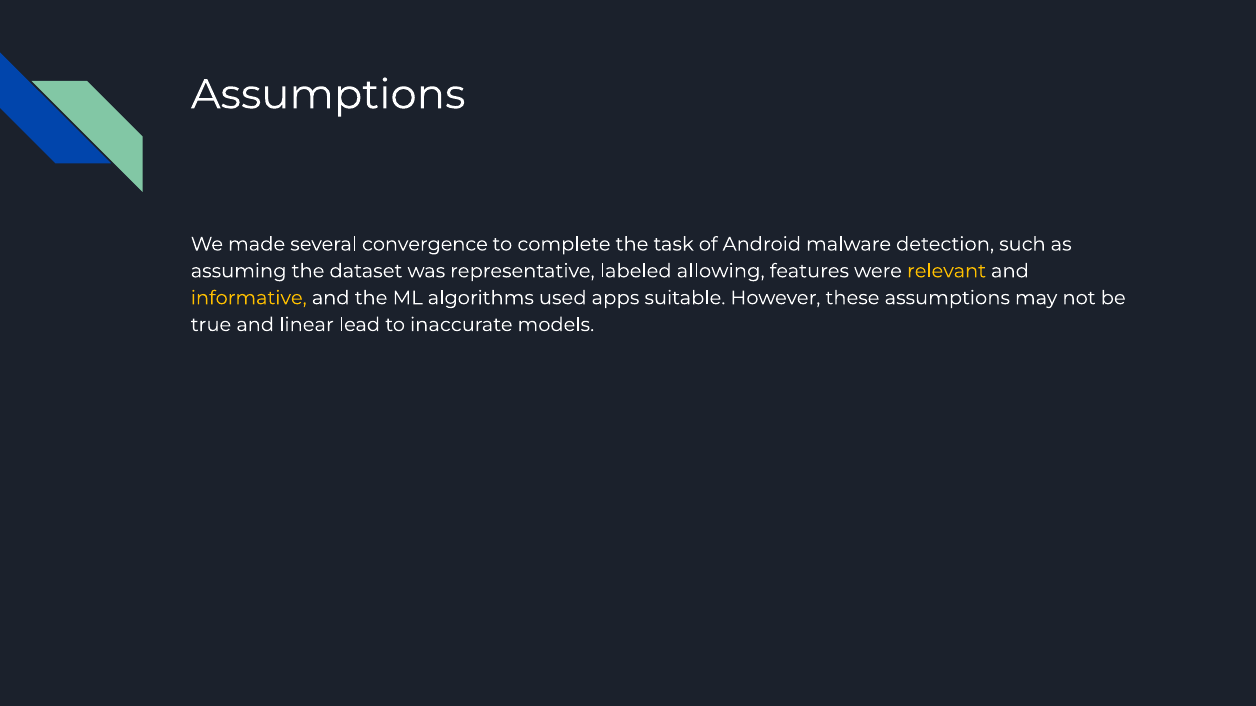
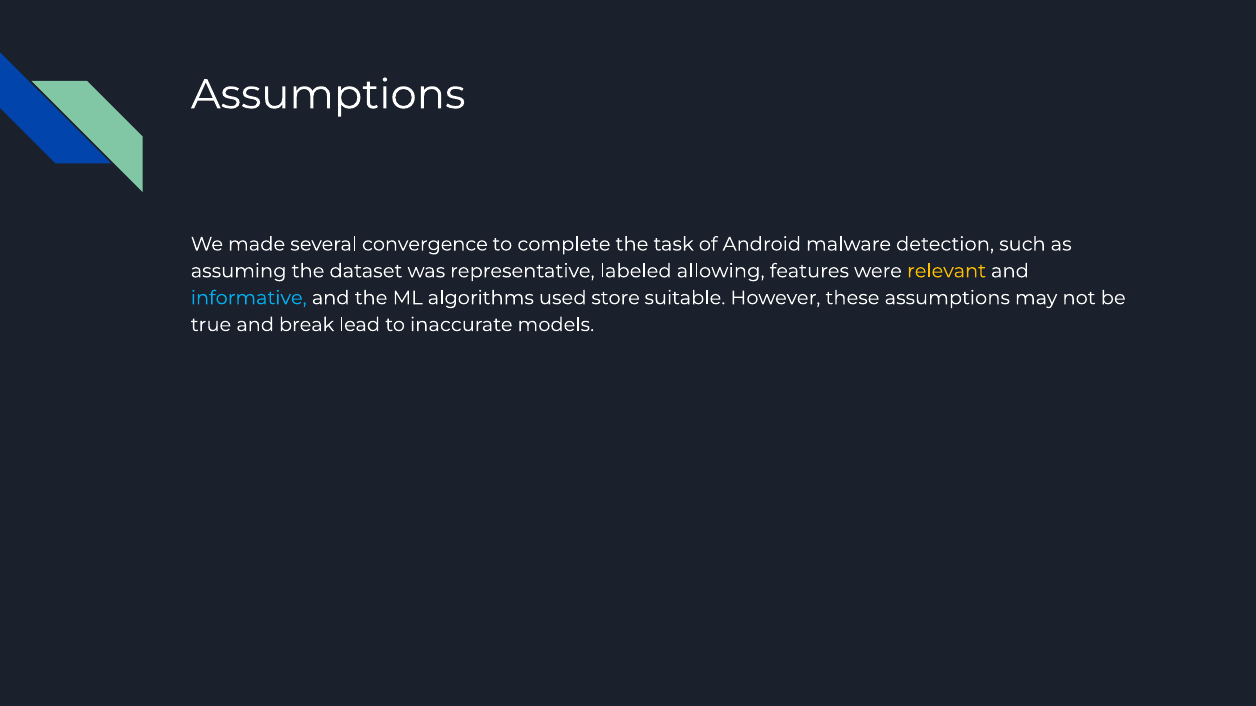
informative colour: yellow -> light blue
apps: apps -> store
linear: linear -> break
